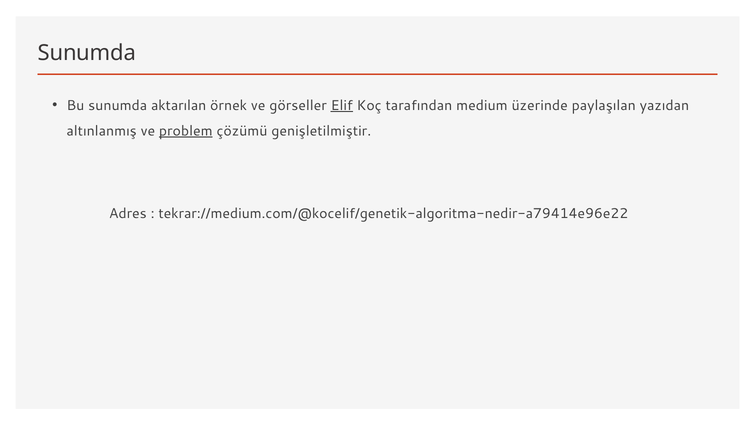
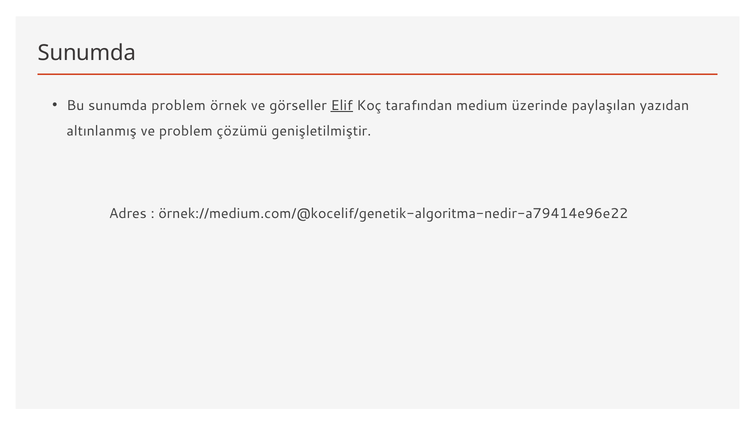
sunumda aktarılan: aktarılan -> problem
problem at (186, 131) underline: present -> none
tekrar://medium.com/@kocelif/genetik-algoritma-nedir-a79414e96e22: tekrar://medium.com/@kocelif/genetik-algoritma-nedir-a79414e96e22 -> örnek://medium.com/@kocelif/genetik-algoritma-nedir-a79414e96e22
